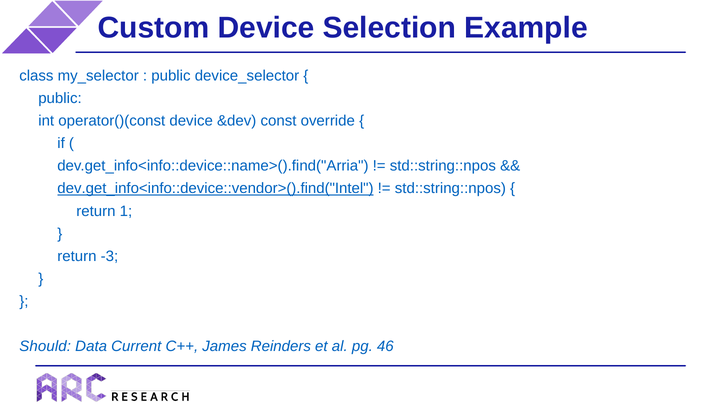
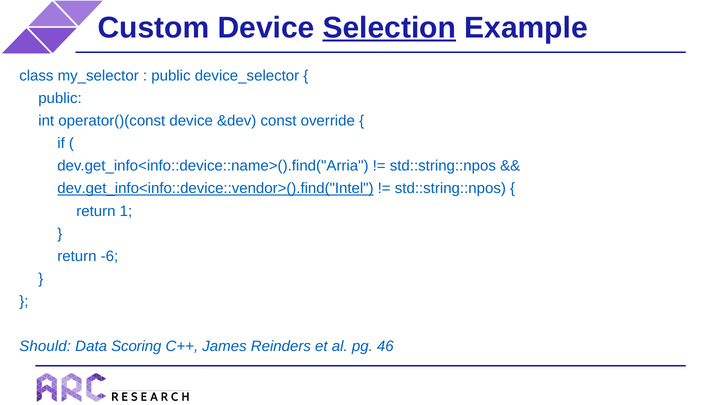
Selection underline: none -> present
-3: -3 -> -6
Current: Current -> Scoring
